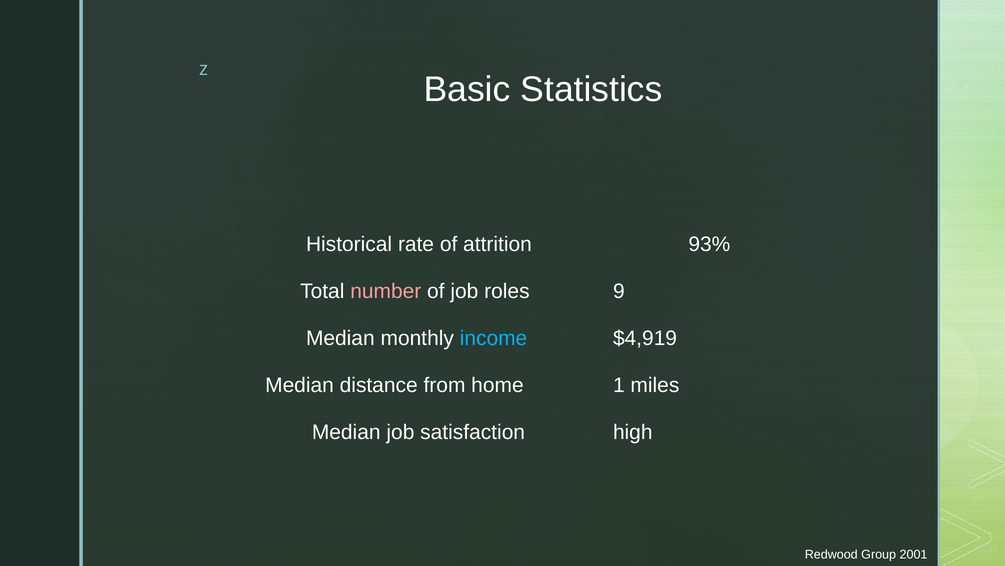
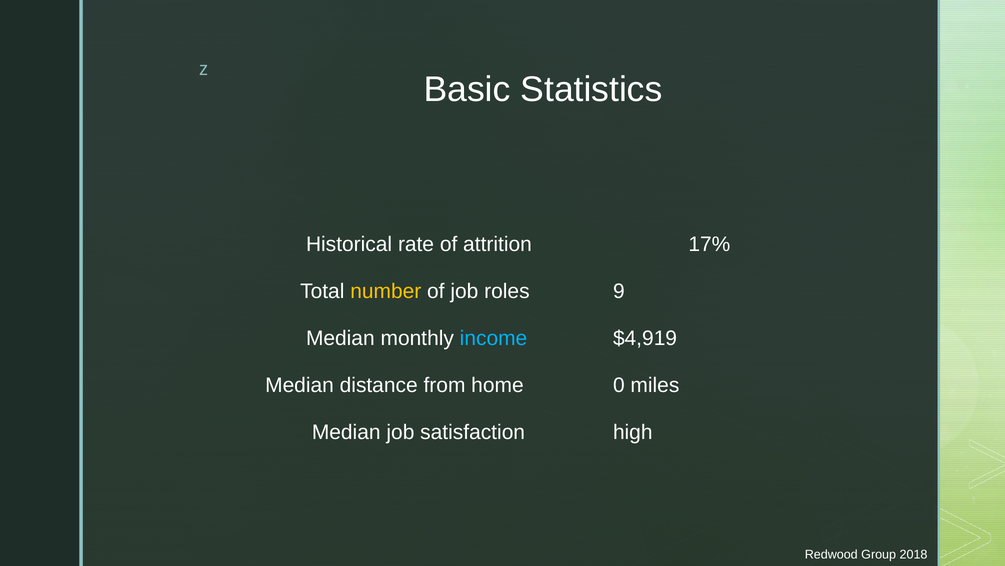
93%: 93% -> 17%
number colour: pink -> yellow
1: 1 -> 0
2001: 2001 -> 2018
